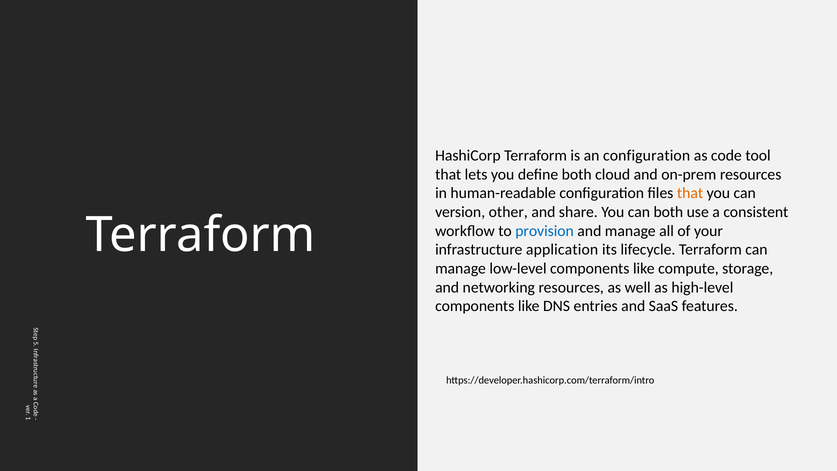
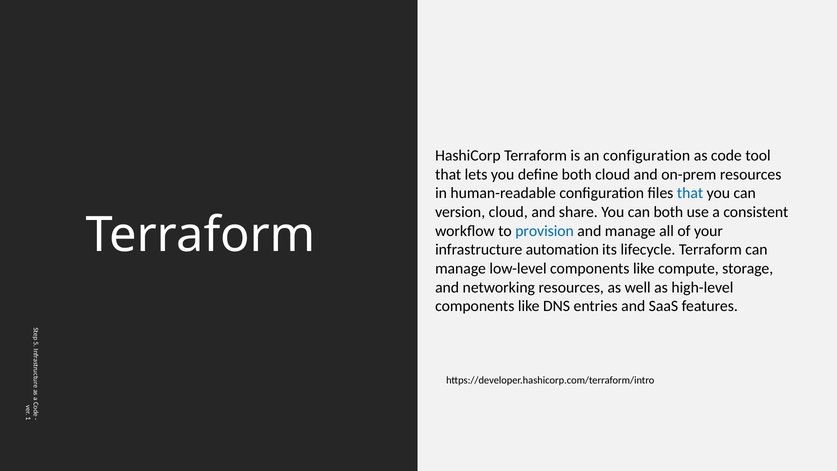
that at (690, 193) colour: orange -> blue
version other: other -> cloud
application: application -> automation
